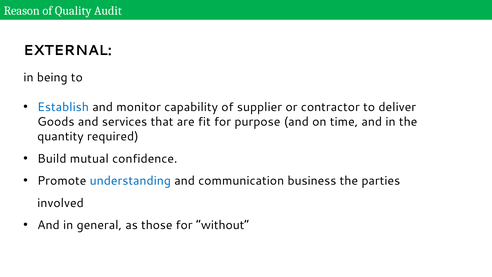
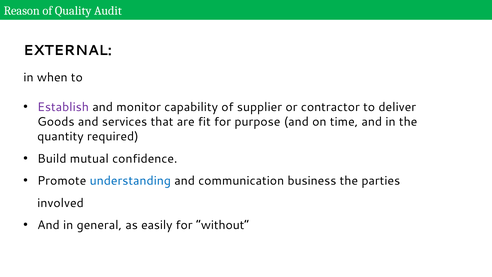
being: being -> when
Establish colour: blue -> purple
those: those -> easily
